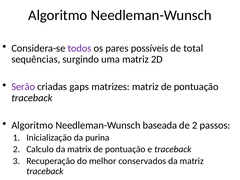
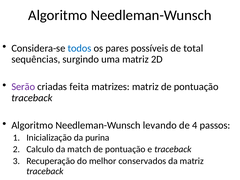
todos colour: purple -> blue
gaps: gaps -> feita
baseada: baseada -> levando
de 2: 2 -> 4
matrix: matrix -> match
